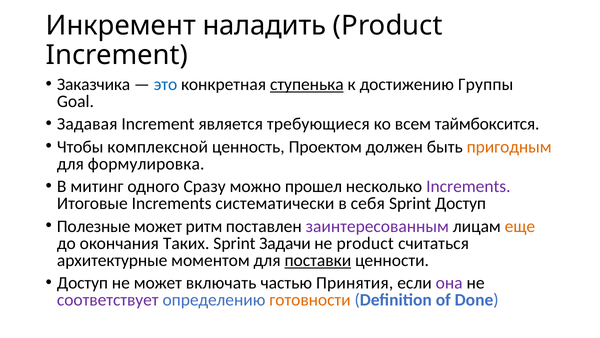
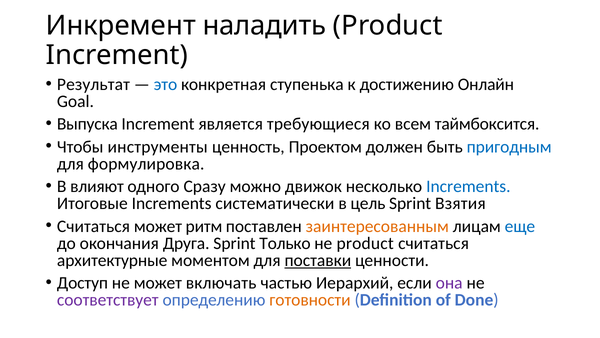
Заказчика: Заказчика -> Результат
ступенька underline: present -> none
Группы: Группы -> Онлайн
Задавая: Задавая -> Выпуска
комплексной: комплексной -> инструменты
пригодным colour: orange -> blue
митинг: митинг -> влияют
прошел: прошел -> движок
Increments at (468, 186) colour: purple -> blue
себя: себя -> цель
Sprint Доступ: Доступ -> Взятия
Полезные at (94, 226): Полезные -> Считаться
заинтересованным colour: purple -> orange
еще colour: orange -> blue
Таких: Таких -> Друга
Задачи: Задачи -> Только
Принятия: Принятия -> Иерархий
